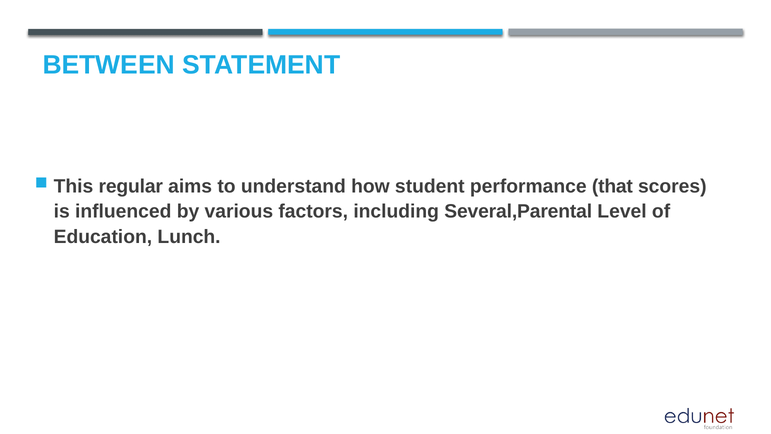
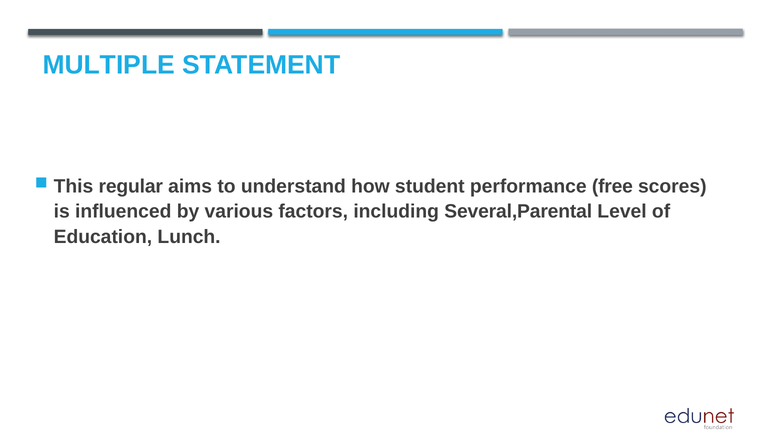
BETWEEN: BETWEEN -> MULTIPLE
that: that -> free
